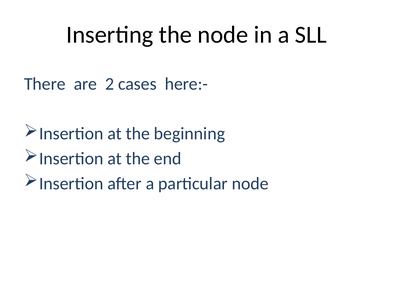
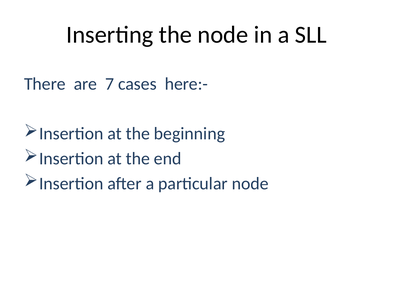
2: 2 -> 7
